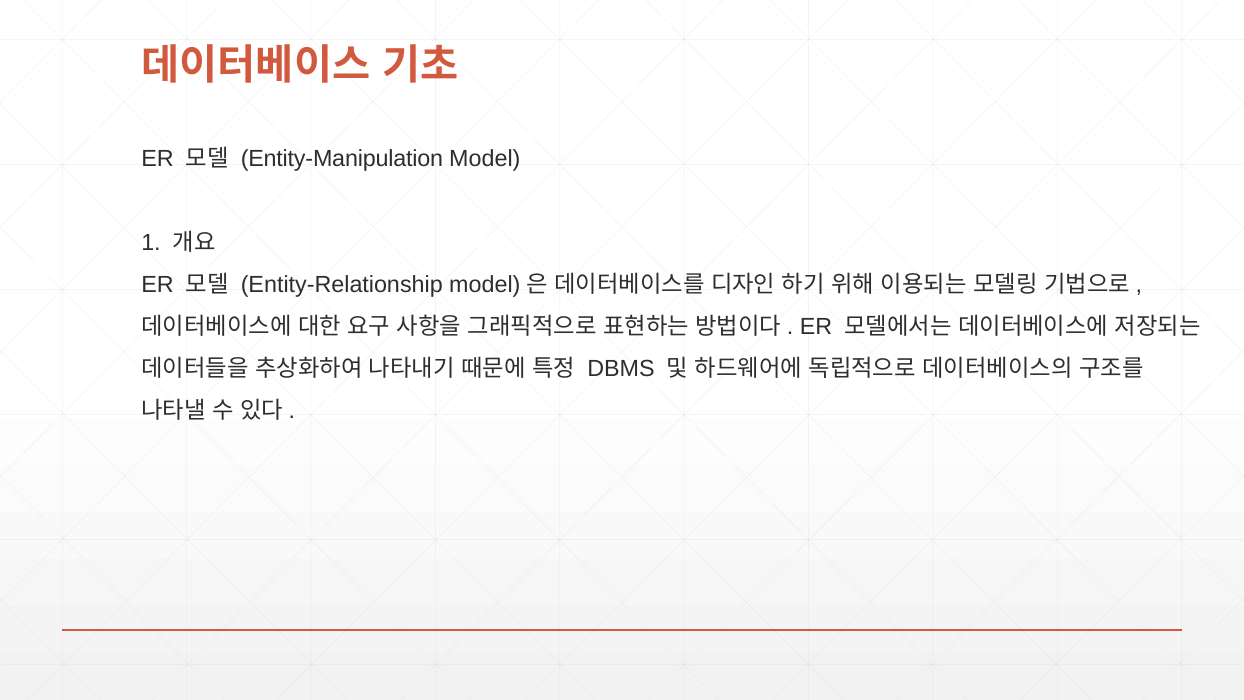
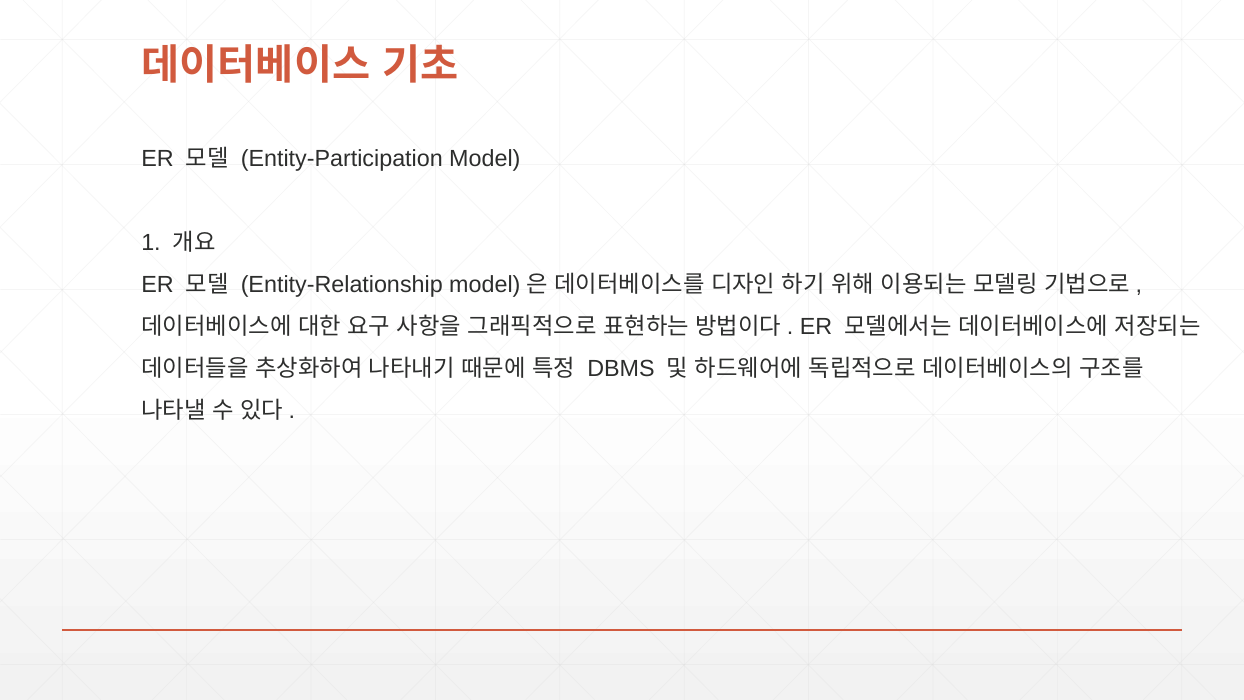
Entity-Manipulation: Entity-Manipulation -> Entity-Participation
